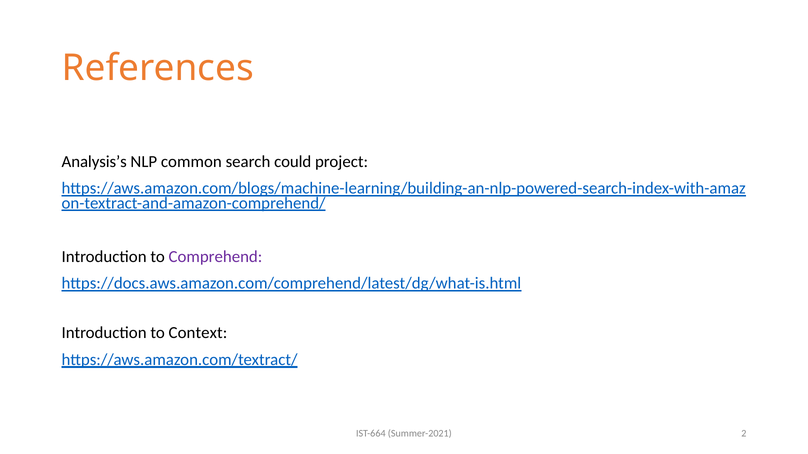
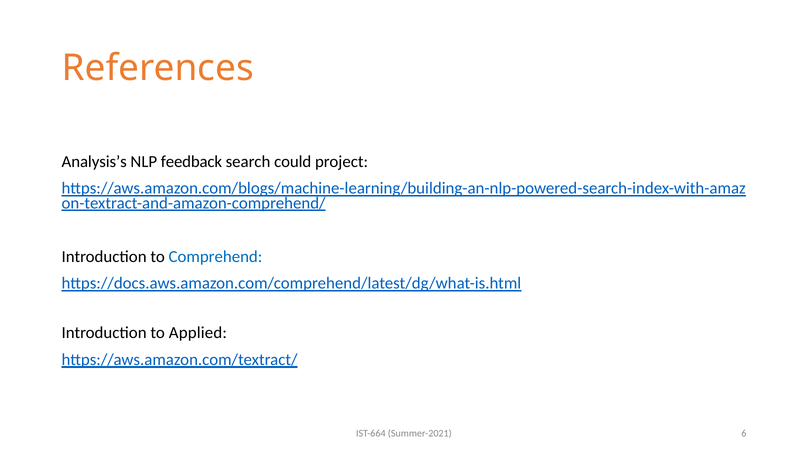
common: common -> feedback
Comprehend colour: purple -> blue
Context: Context -> Applied
2: 2 -> 6
